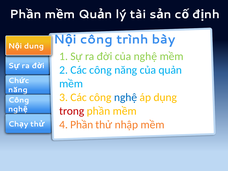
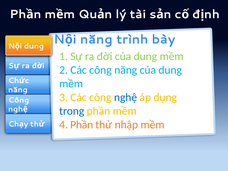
công at (96, 39): công -> năng
đời của nghệ: nghệ -> dung
năng của quản: quản -> dung
trong colour: red -> blue
